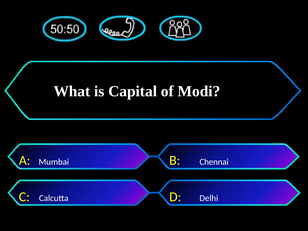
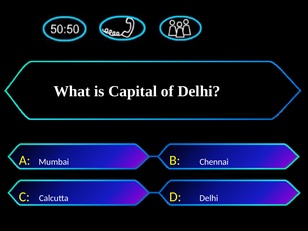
of Modi: Modi -> Delhi
